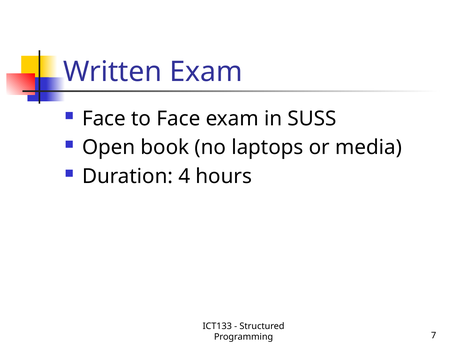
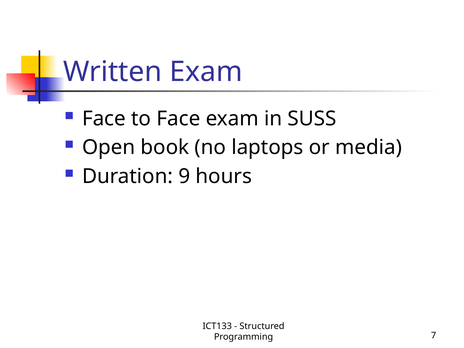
4: 4 -> 9
